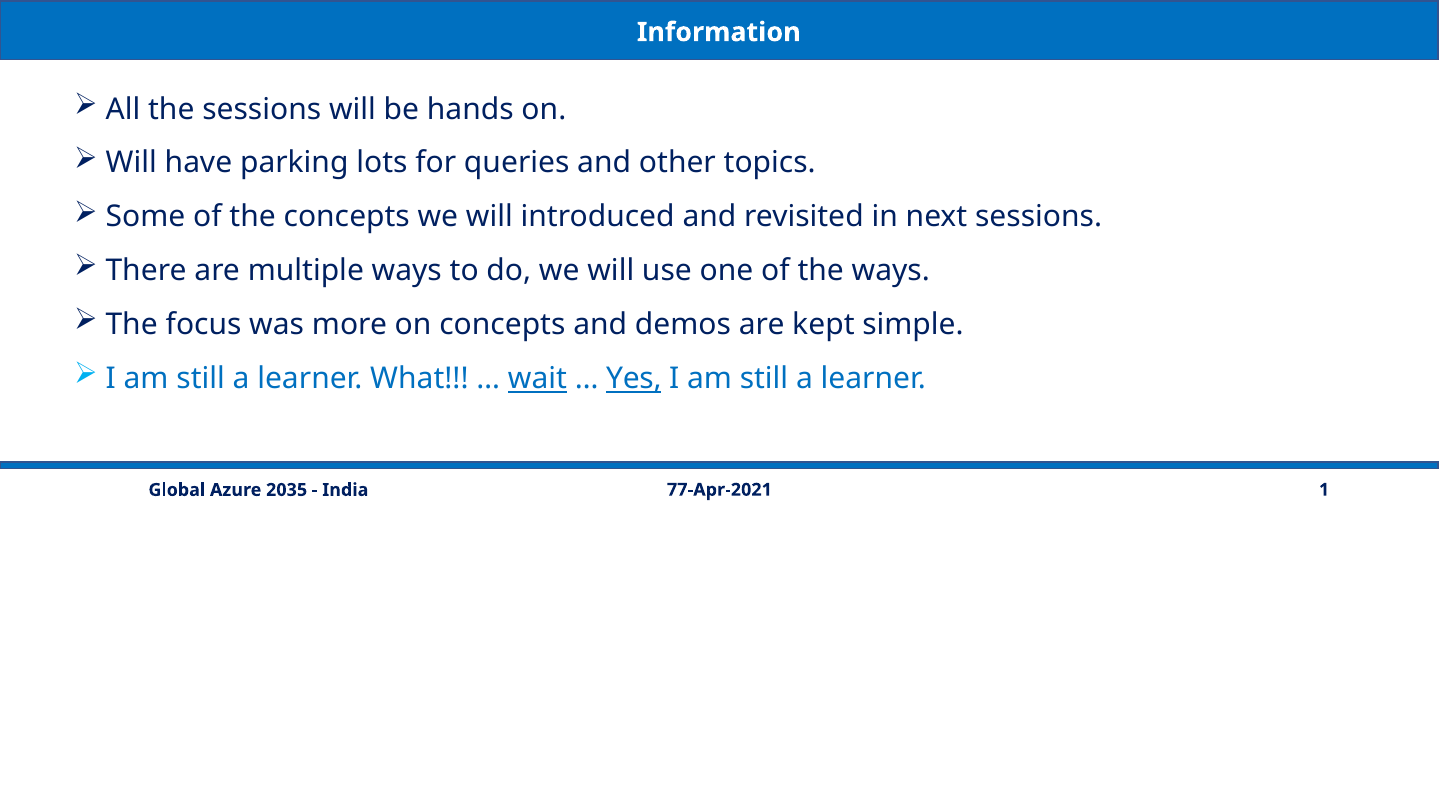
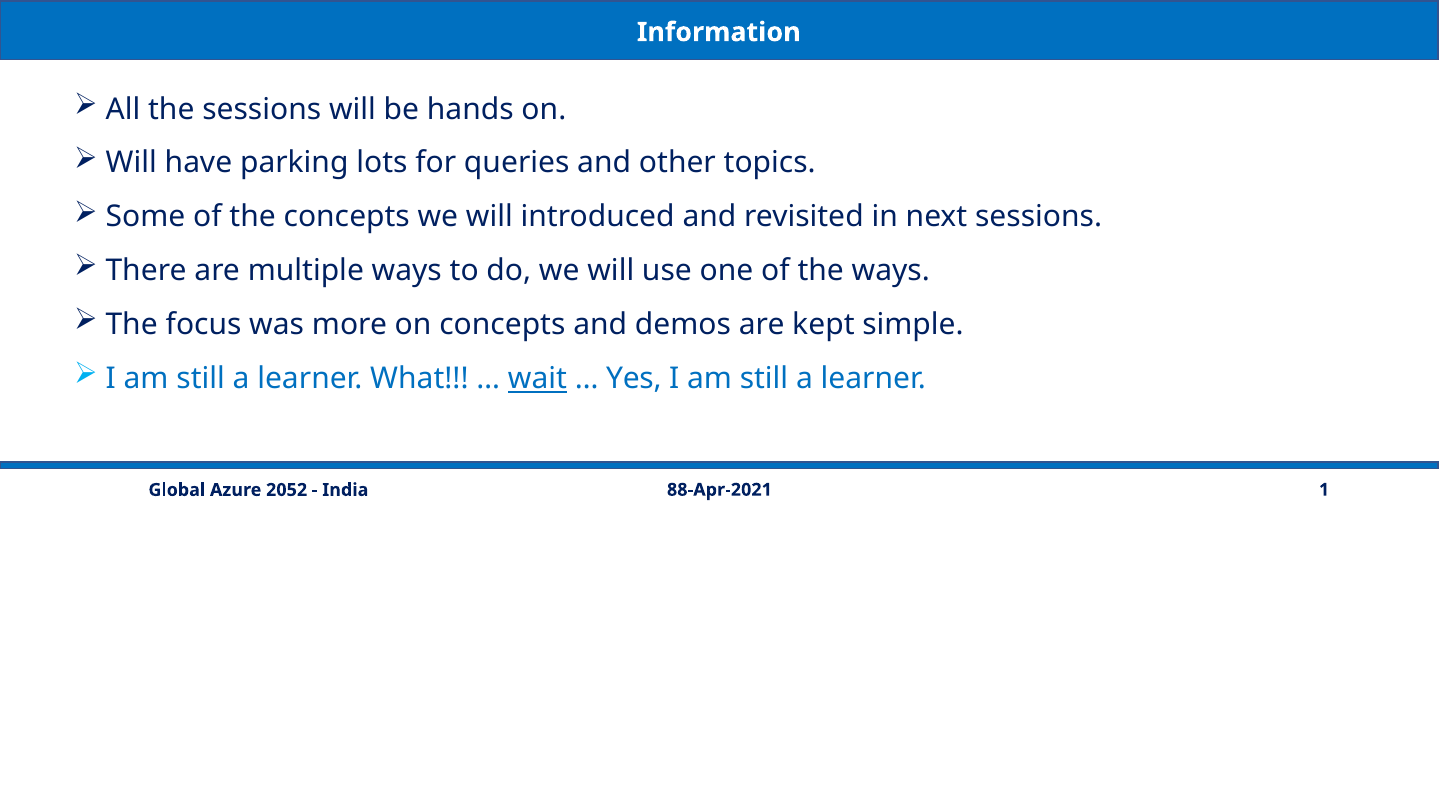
Yes underline: present -> none
77-Apr-2021: 77-Apr-2021 -> 88-Apr-2021
2035: 2035 -> 2052
